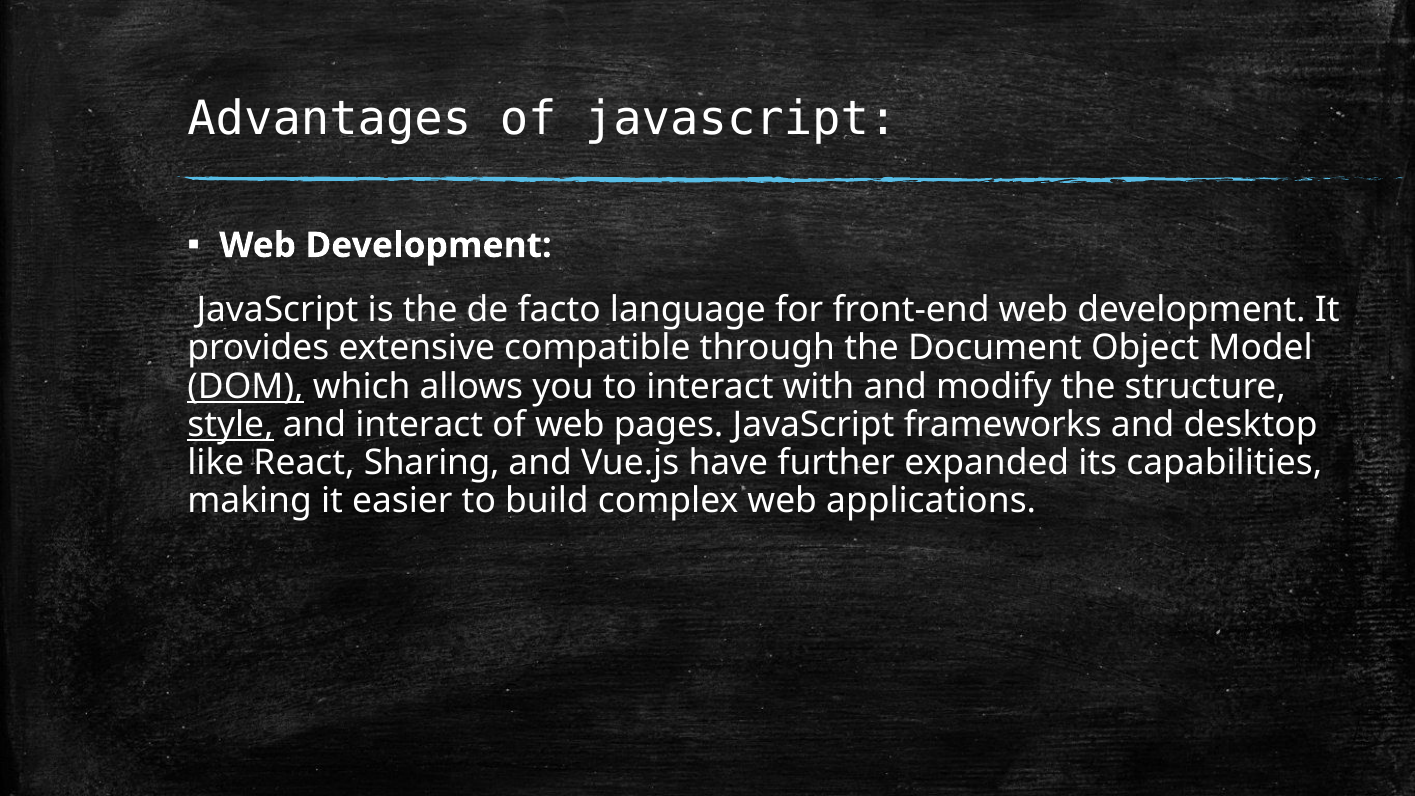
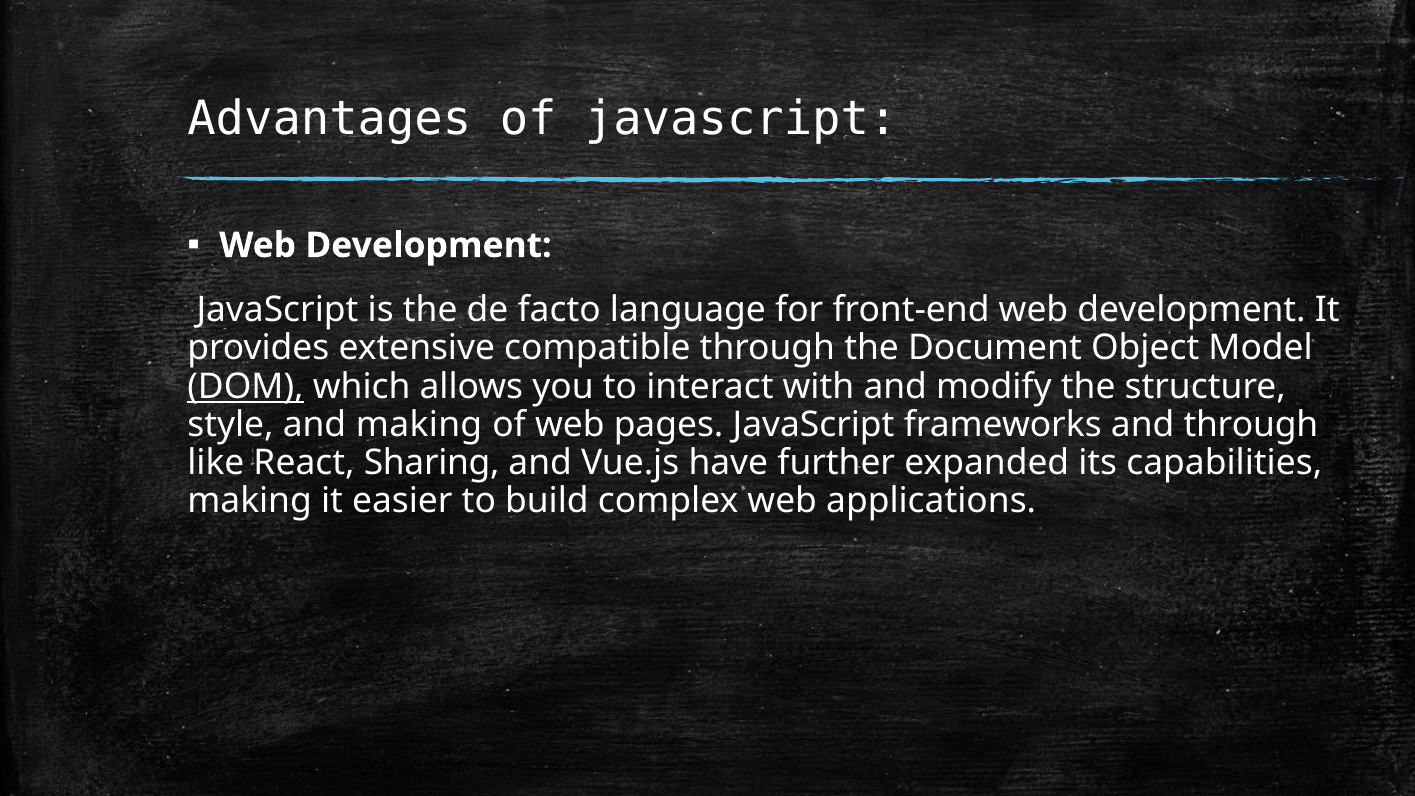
style underline: present -> none
and interact: interact -> making
and desktop: desktop -> through
